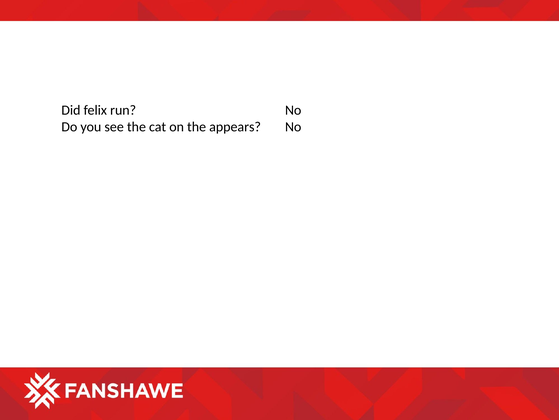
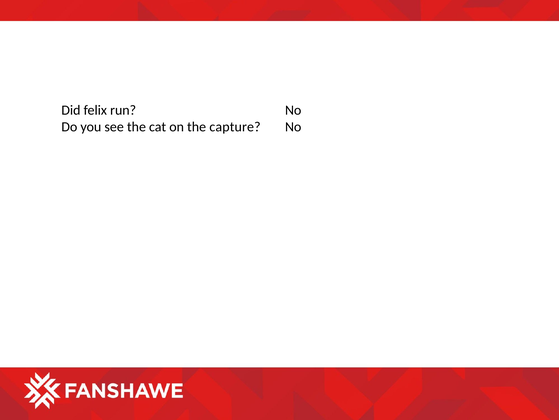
appears: appears -> capture
